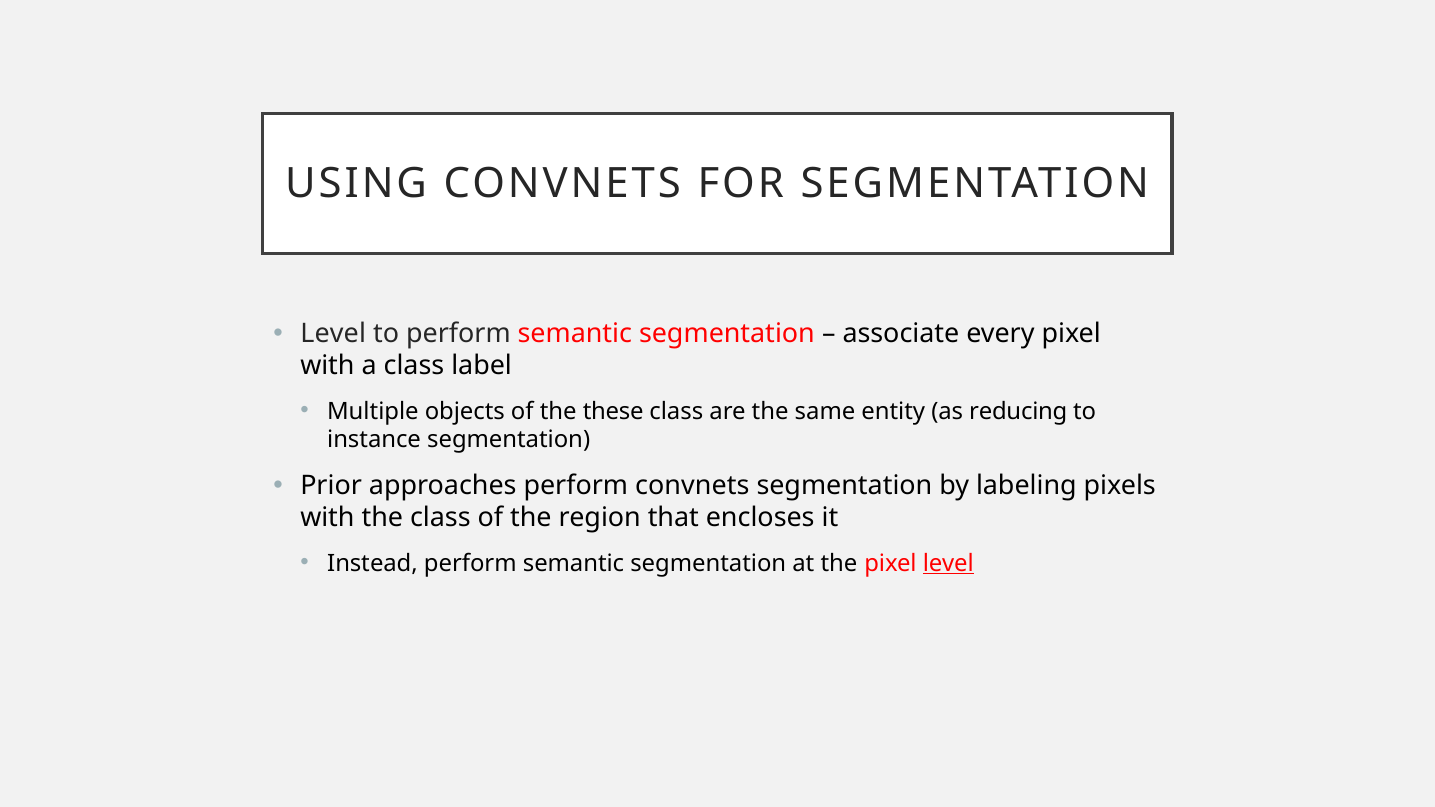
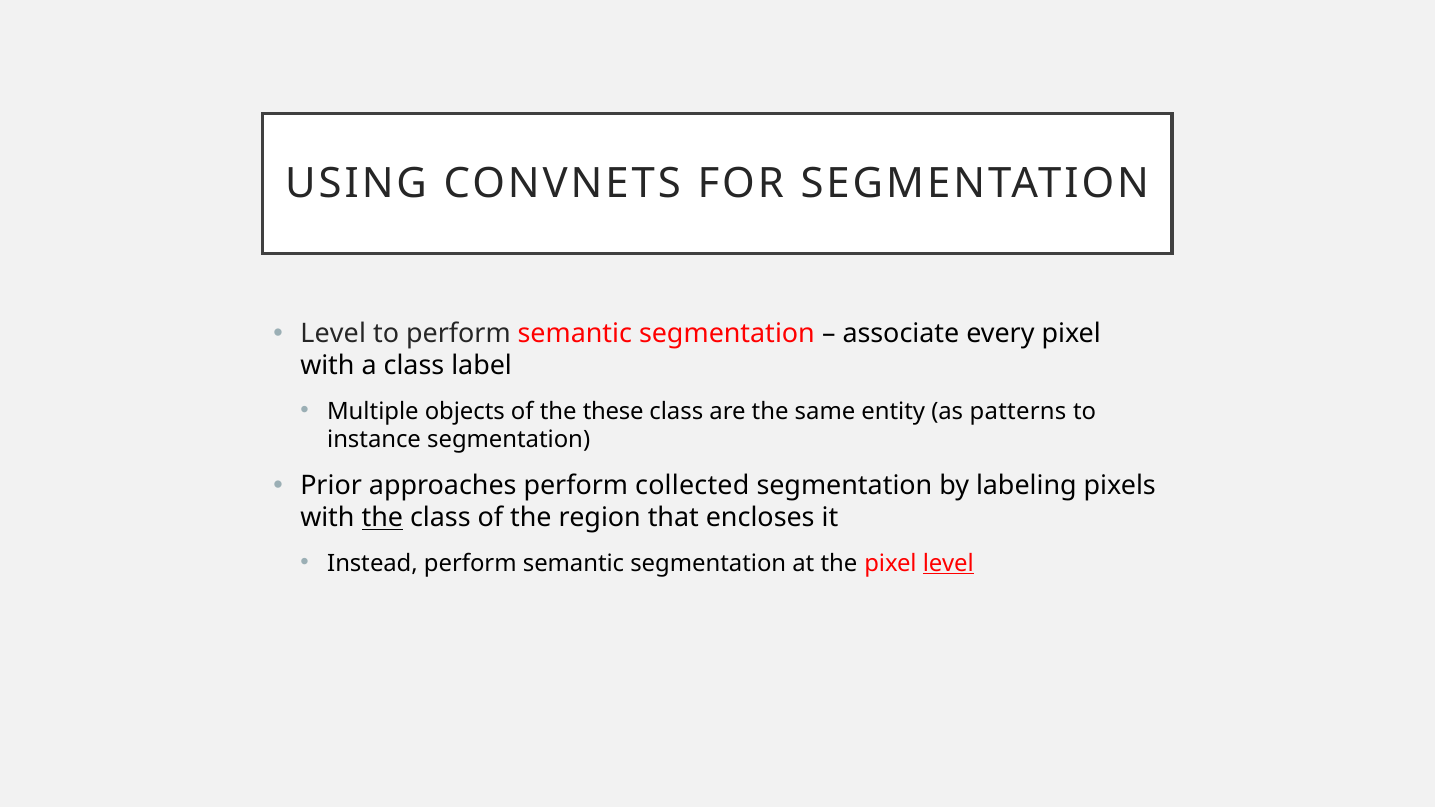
reducing: reducing -> patterns
perform convnets: convnets -> collected
the at (382, 518) underline: none -> present
